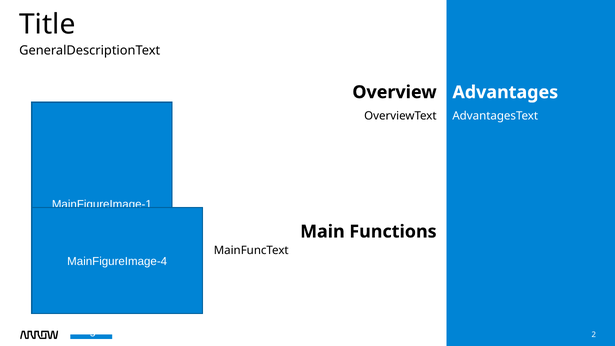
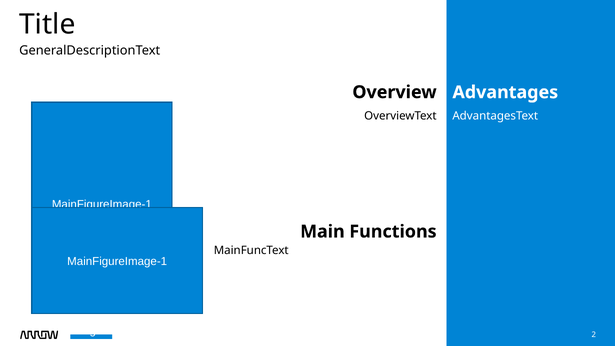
MainFigureImage-4 at (117, 261): MainFigureImage-4 -> MainFigureImage-1
